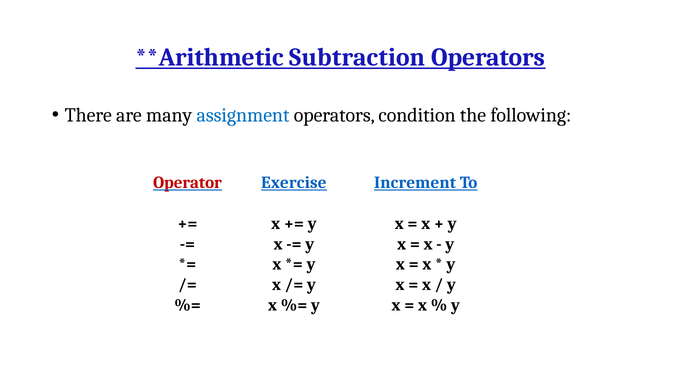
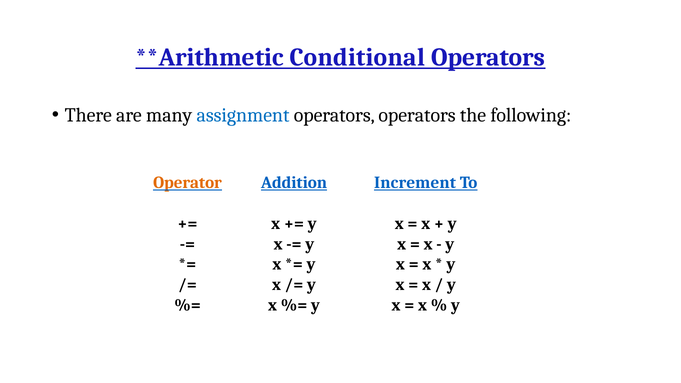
Subtraction: Subtraction -> Conditional
operators condition: condition -> operators
Operator colour: red -> orange
Exercise: Exercise -> Addition
